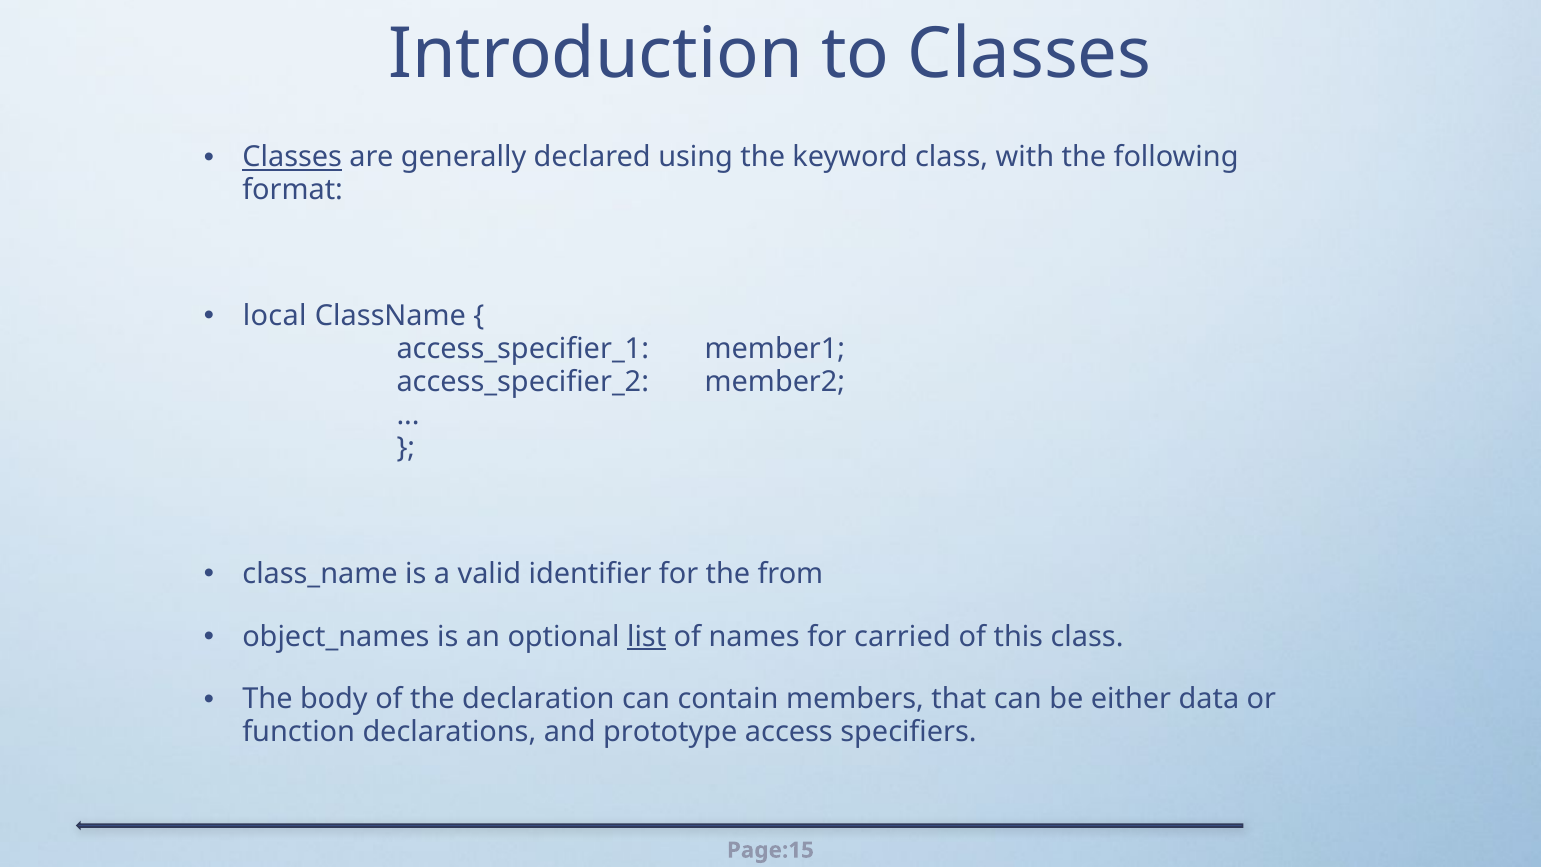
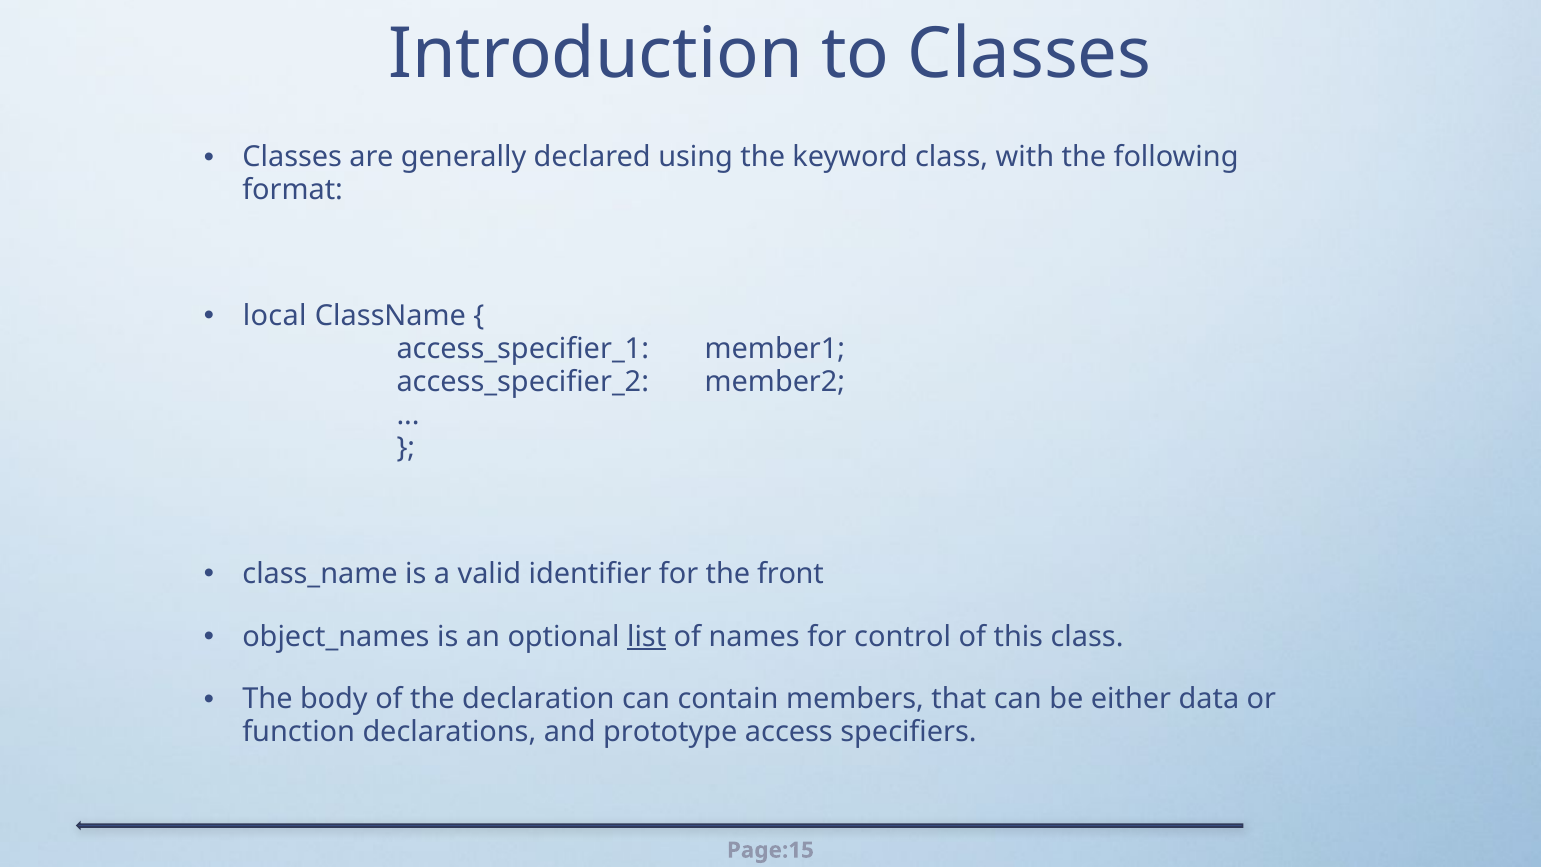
Classes at (292, 157) underline: present -> none
from: from -> front
carried: carried -> control
